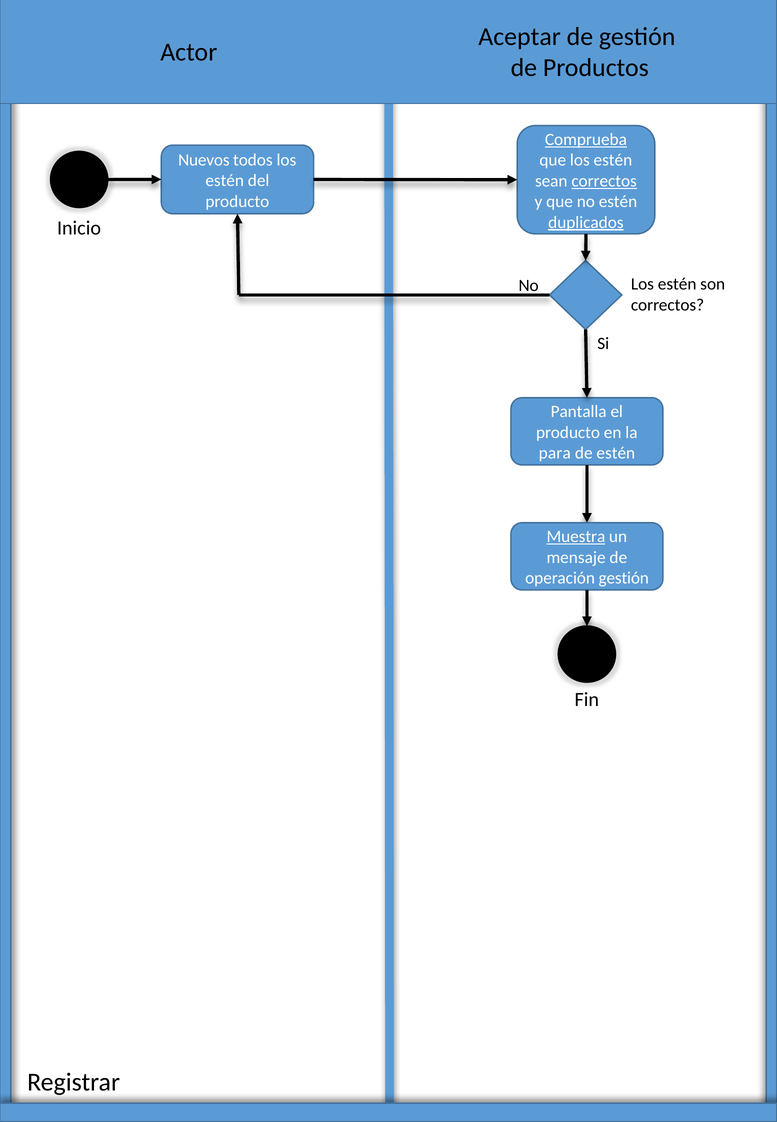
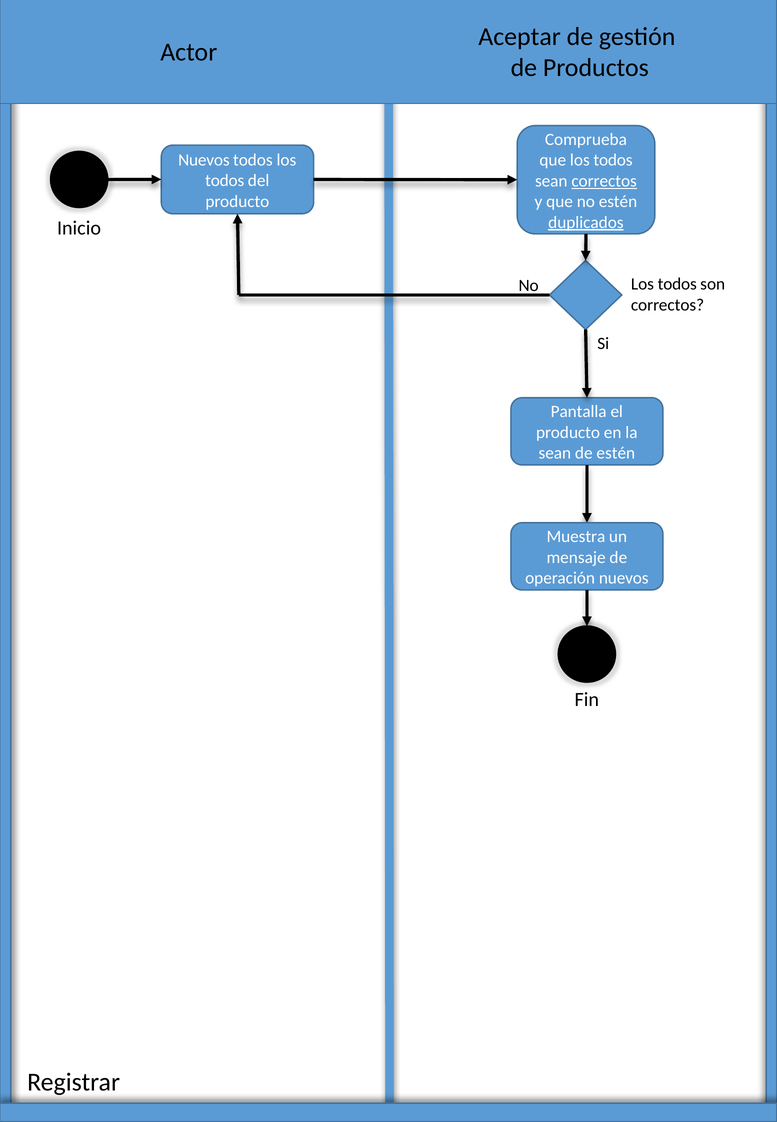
Comprueba underline: present -> none
que los estén: estén -> todos
estén at (225, 181): estén -> todos
estén at (677, 284): estén -> todos
para at (555, 453): para -> sean
Muestra underline: present -> none
operación gestión: gestión -> nuevos
